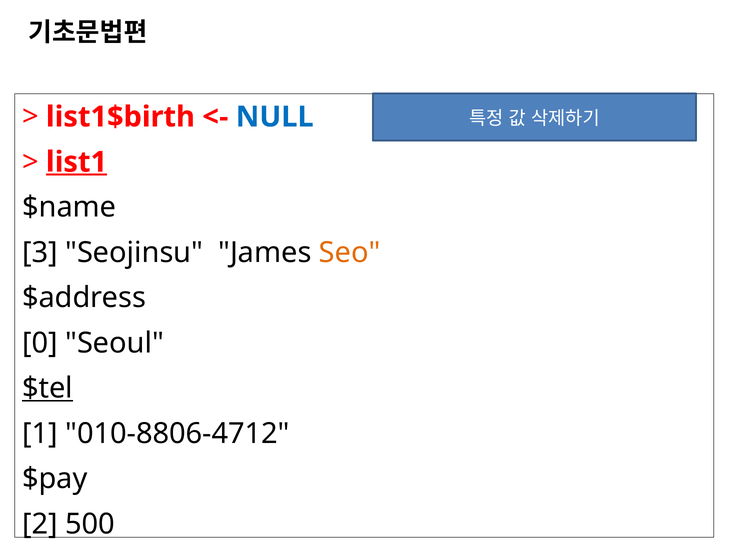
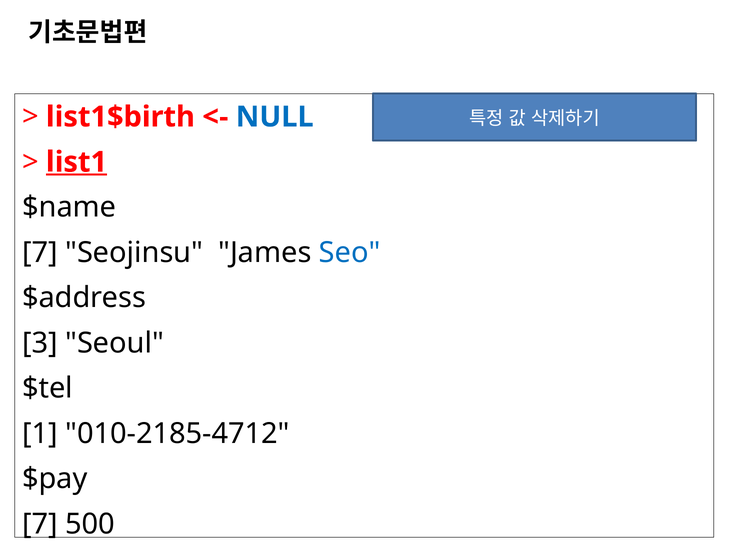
3 at (40, 252): 3 -> 7
Seo colour: orange -> blue
0: 0 -> 3
$tel underline: present -> none
010-8806-4712: 010-8806-4712 -> 010-2185-4712
2 at (40, 524): 2 -> 7
